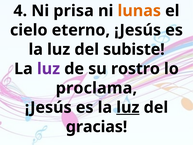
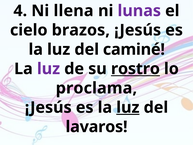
prisa: prisa -> llena
lunas colour: orange -> purple
eterno: eterno -> brazos
subiste: subiste -> caminé
rostro underline: none -> present
gracias: gracias -> lavaros
